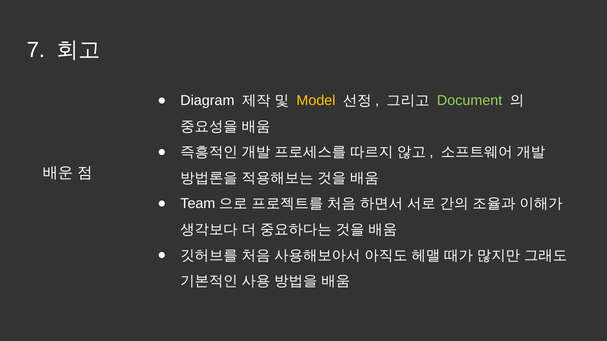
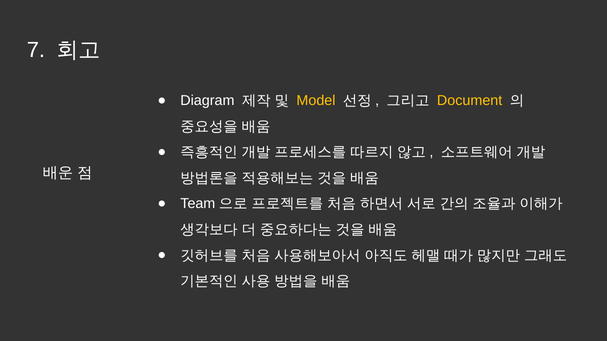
Document colour: light green -> yellow
